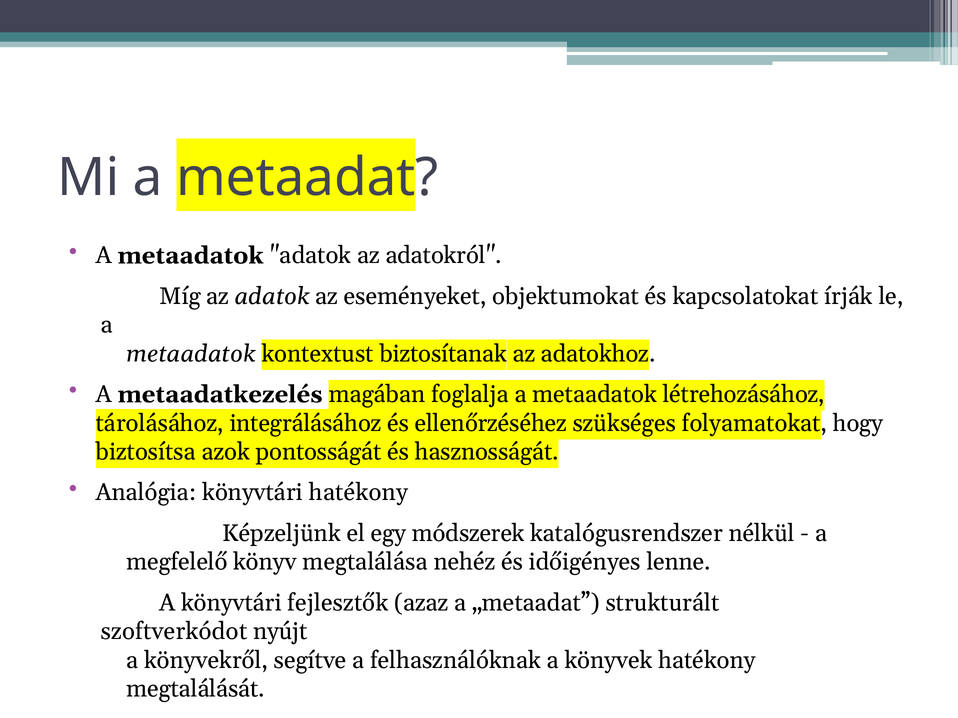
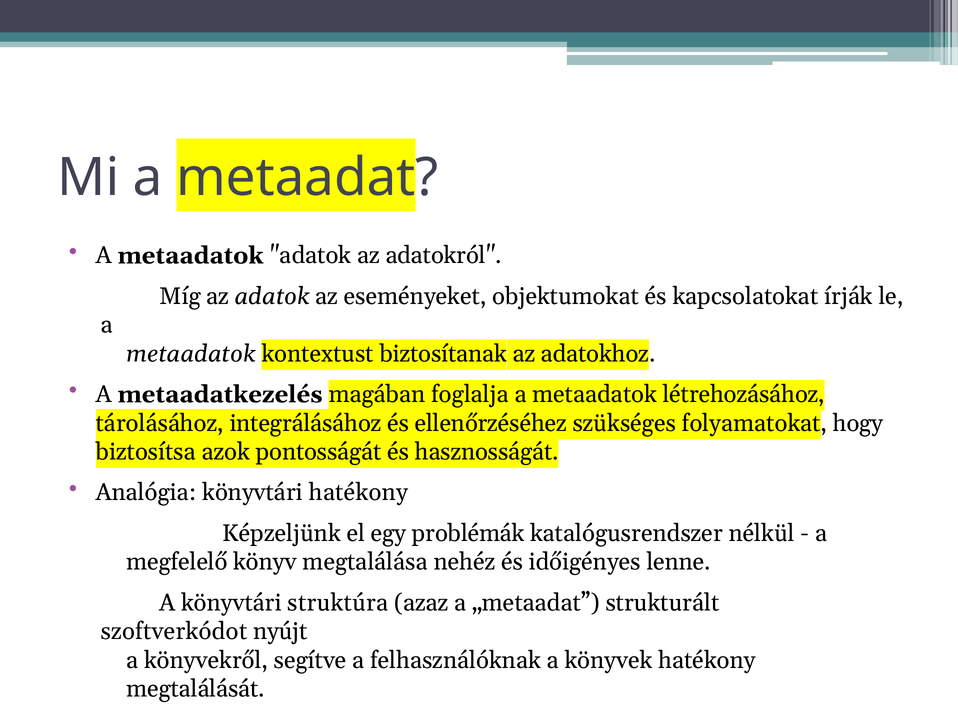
módszerek: módszerek -> problémák
fejlesztők: fejlesztők -> struktúra
